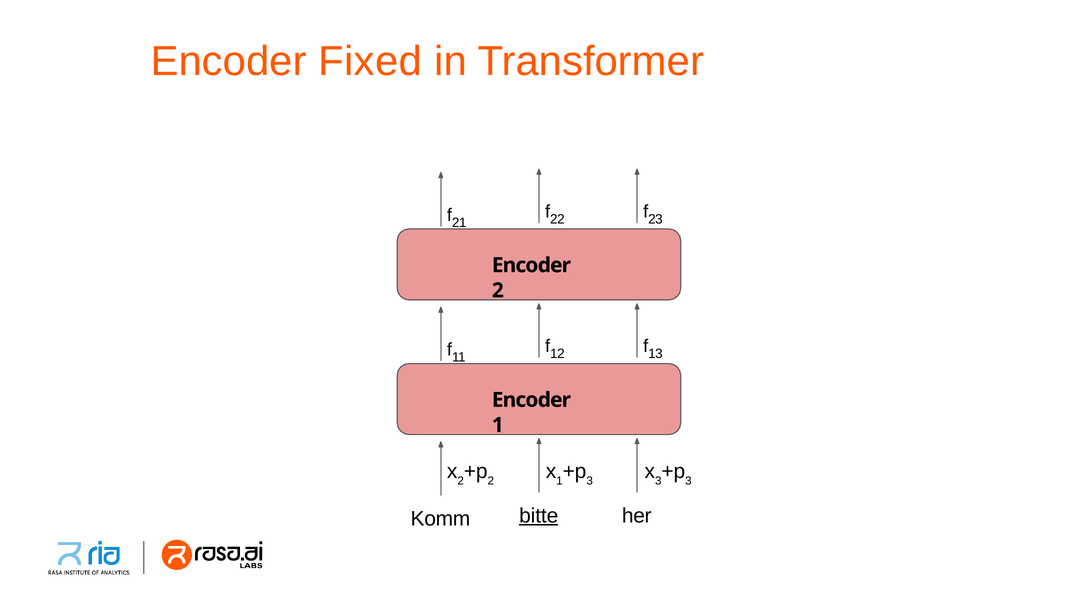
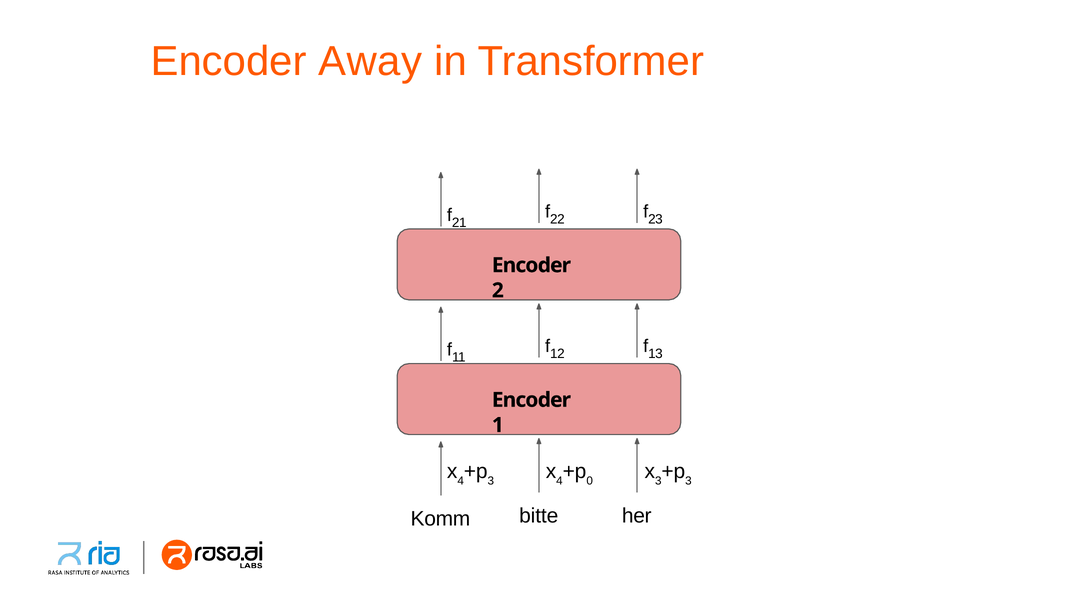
Fixed: Fixed -> Away
2 at (461, 481): 2 -> 4
2 at (491, 481): 2 -> 3
1 at (559, 481): 1 -> 4
3 at (590, 481): 3 -> 0
bitte underline: present -> none
